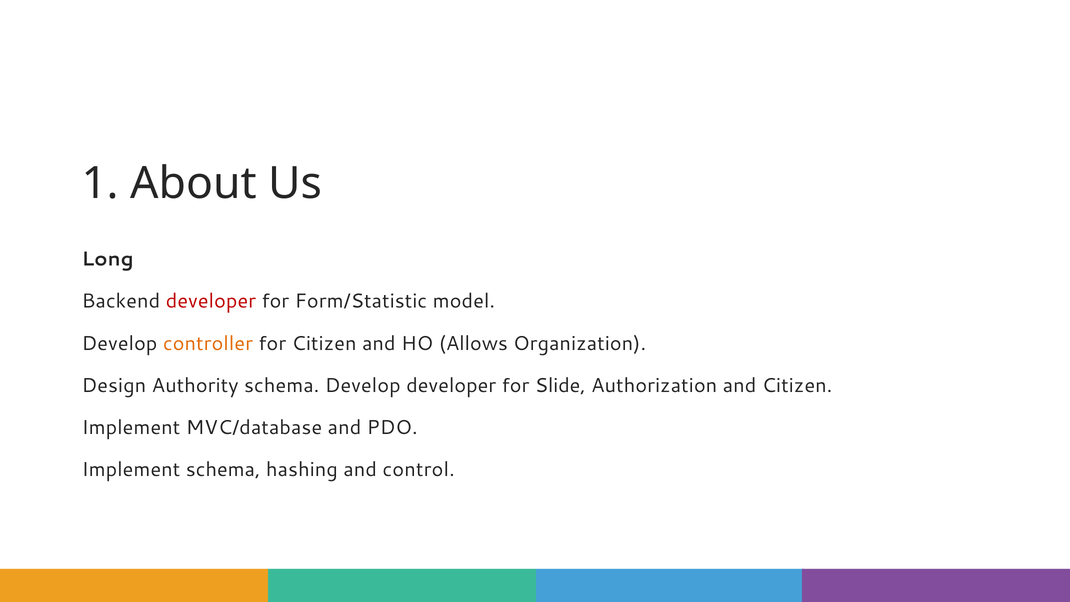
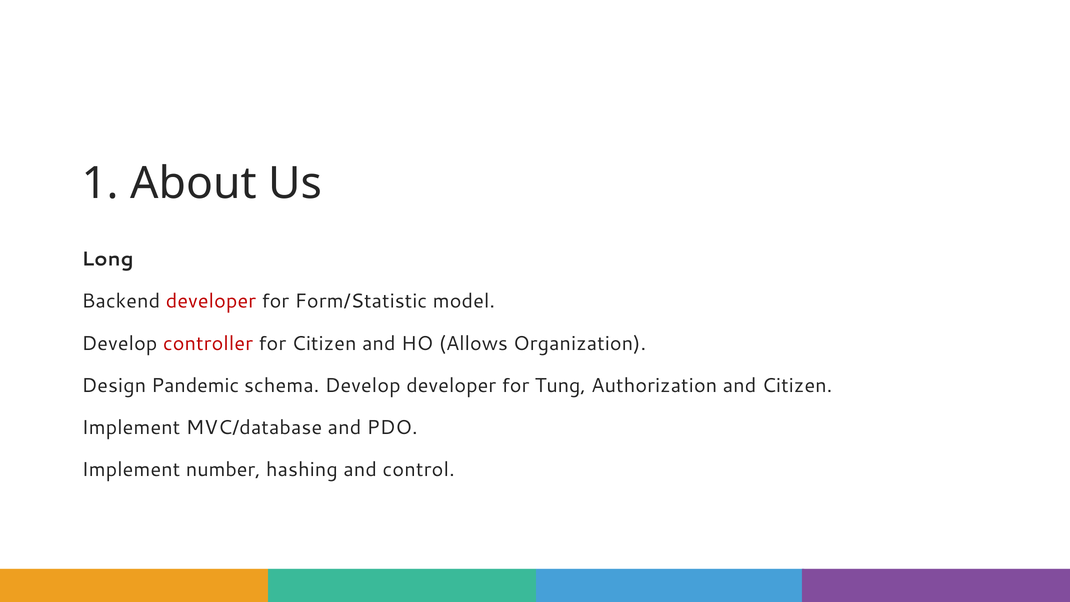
controller colour: orange -> red
Authority: Authority -> Pandemic
Slide: Slide -> Tung
Implement schema: schema -> number
